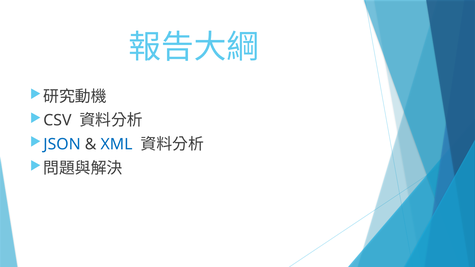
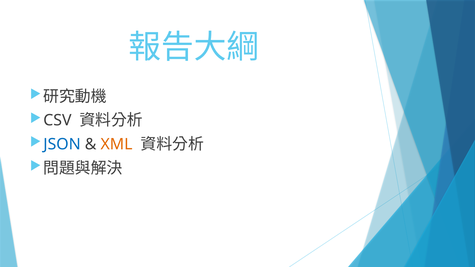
XML colour: blue -> orange
